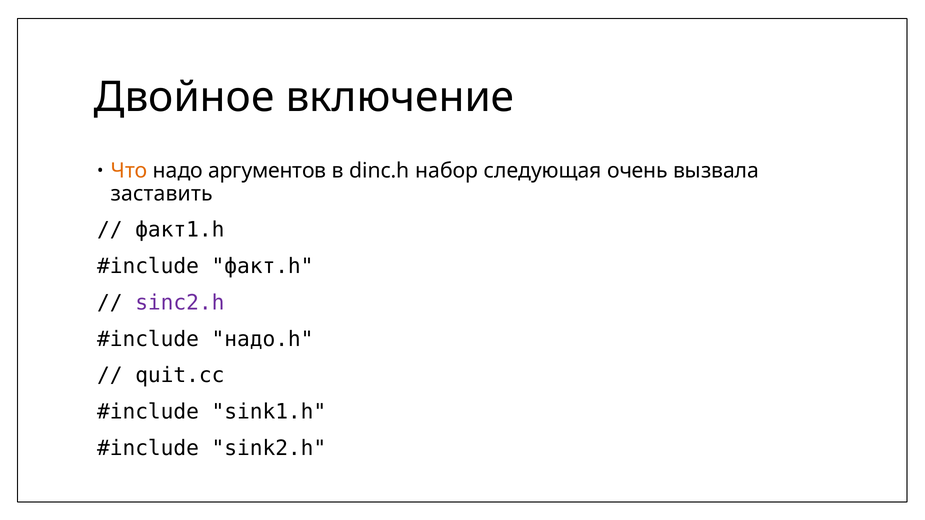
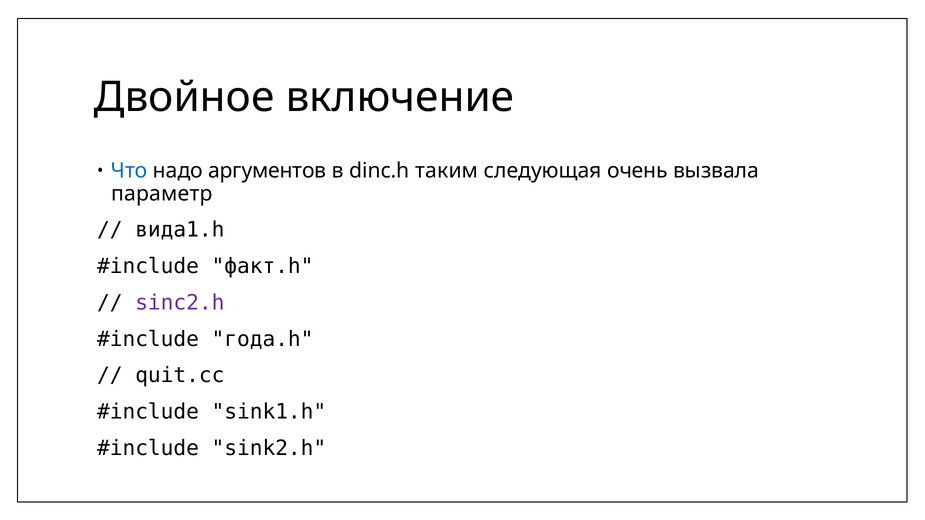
Что colour: orange -> blue
набор: набор -> таким
заставить: заставить -> параметр
факт1.h: факт1.h -> вида1.h
надо.h: надо.h -> года.h
